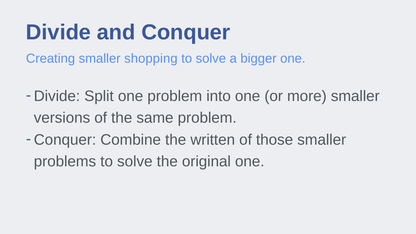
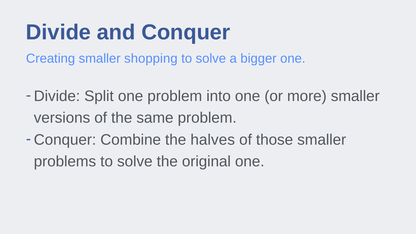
written: written -> halves
